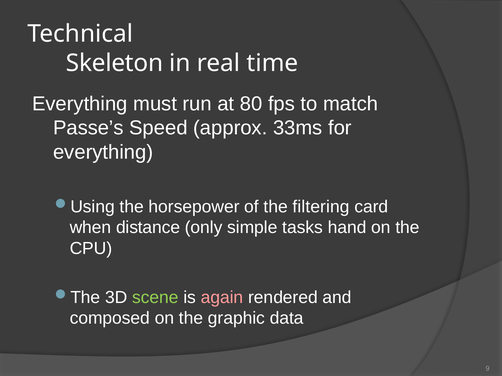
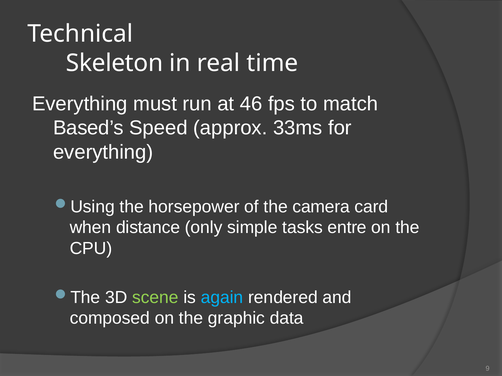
80: 80 -> 46
Passe’s: Passe’s -> Based’s
filtering: filtering -> camera
hand: hand -> entre
again colour: pink -> light blue
